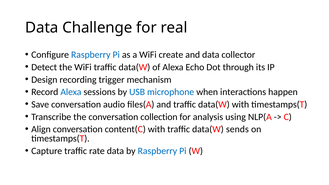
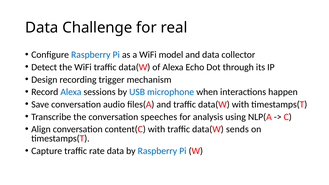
create: create -> model
collection: collection -> speeches
